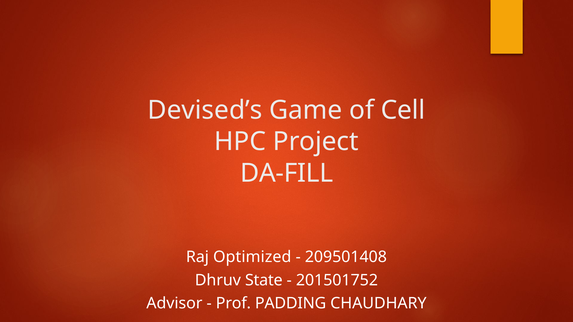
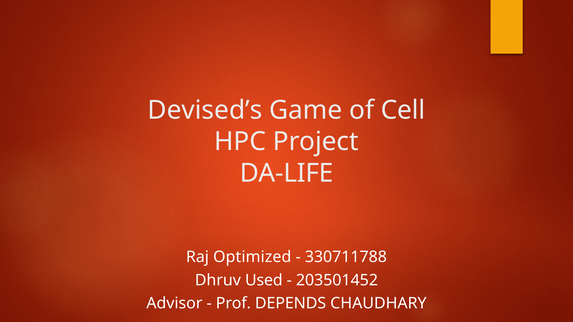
DA-FILL: DA-FILL -> DA-LIFE
209501408: 209501408 -> 330711788
State: State -> Used
201501752: 201501752 -> 203501452
PADDING: PADDING -> DEPENDS
